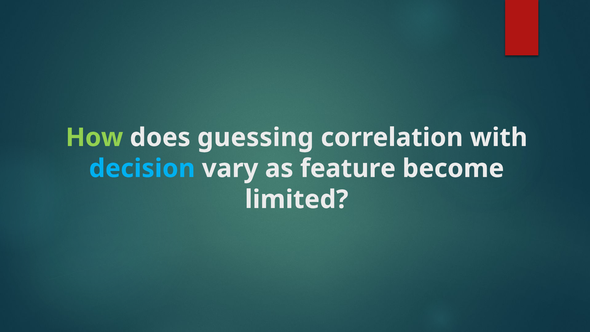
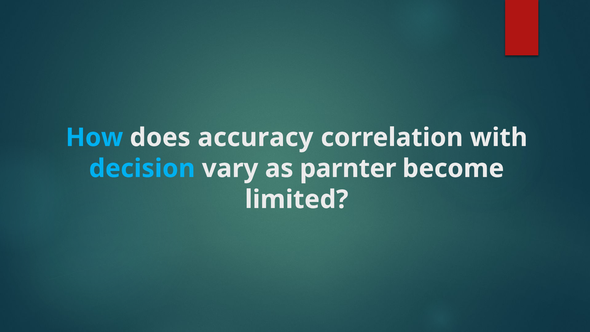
How colour: light green -> light blue
guessing: guessing -> accuracy
feature: feature -> parnter
